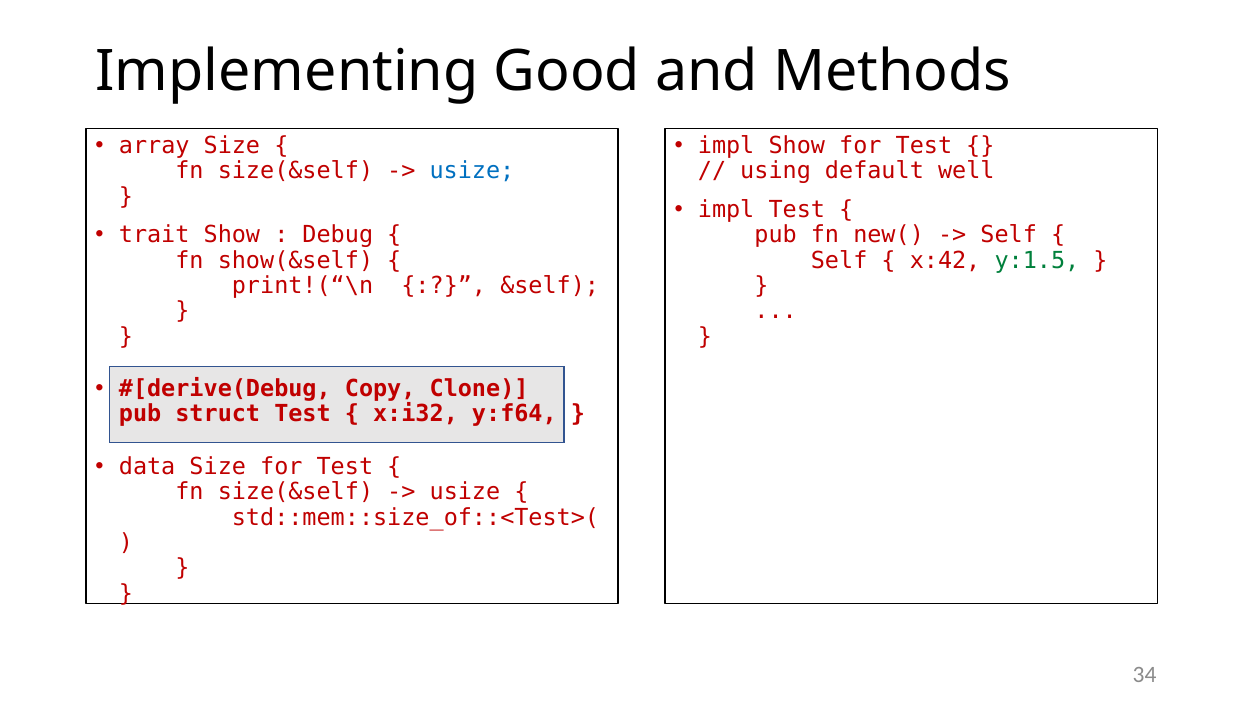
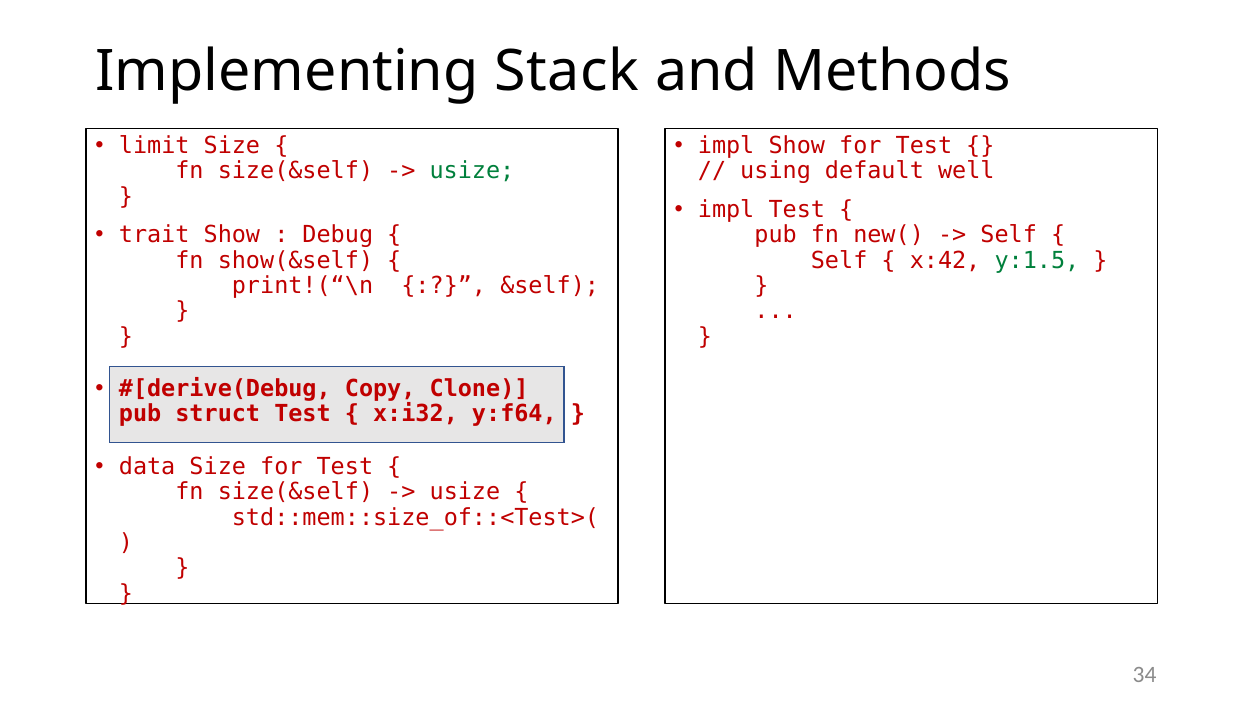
Good: Good -> Stack
array: array -> limit
usize at (472, 171) colour: blue -> green
